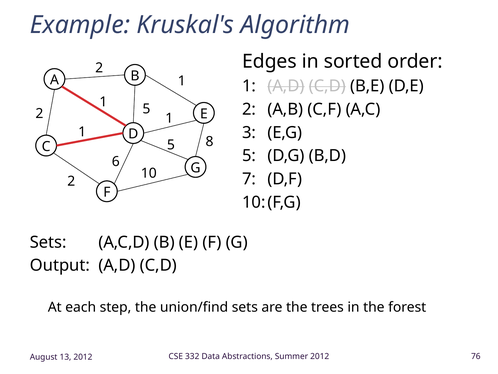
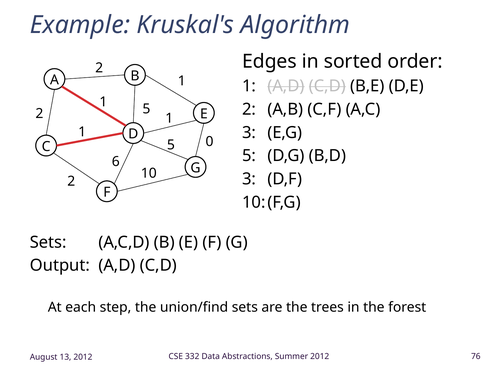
8: 8 -> 0
7 at (249, 179): 7 -> 3
